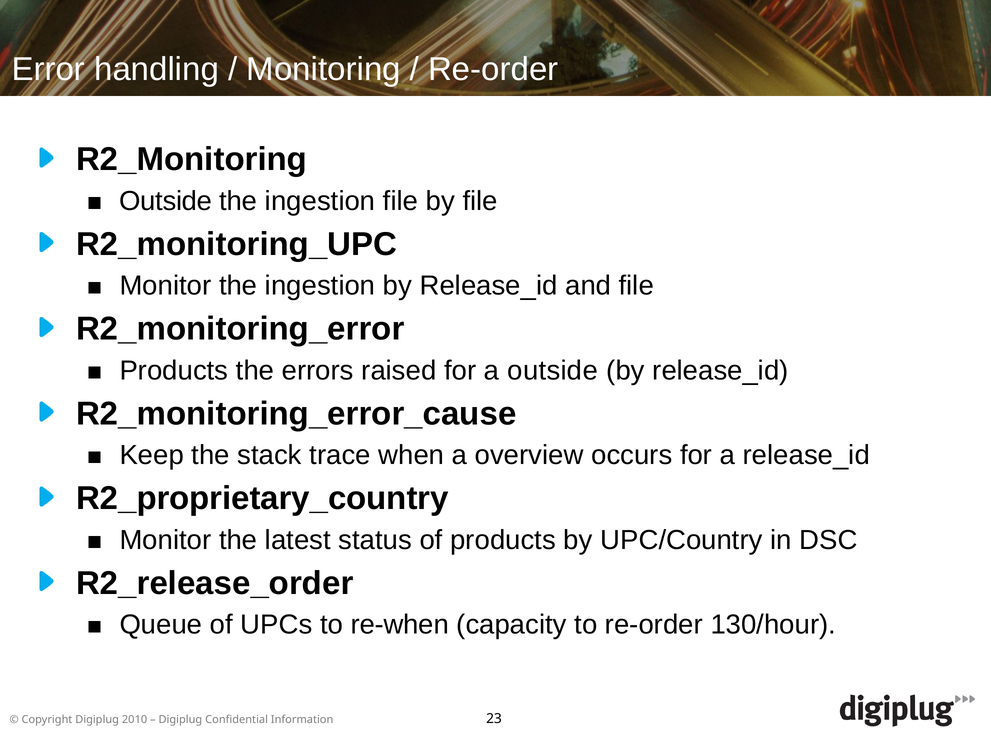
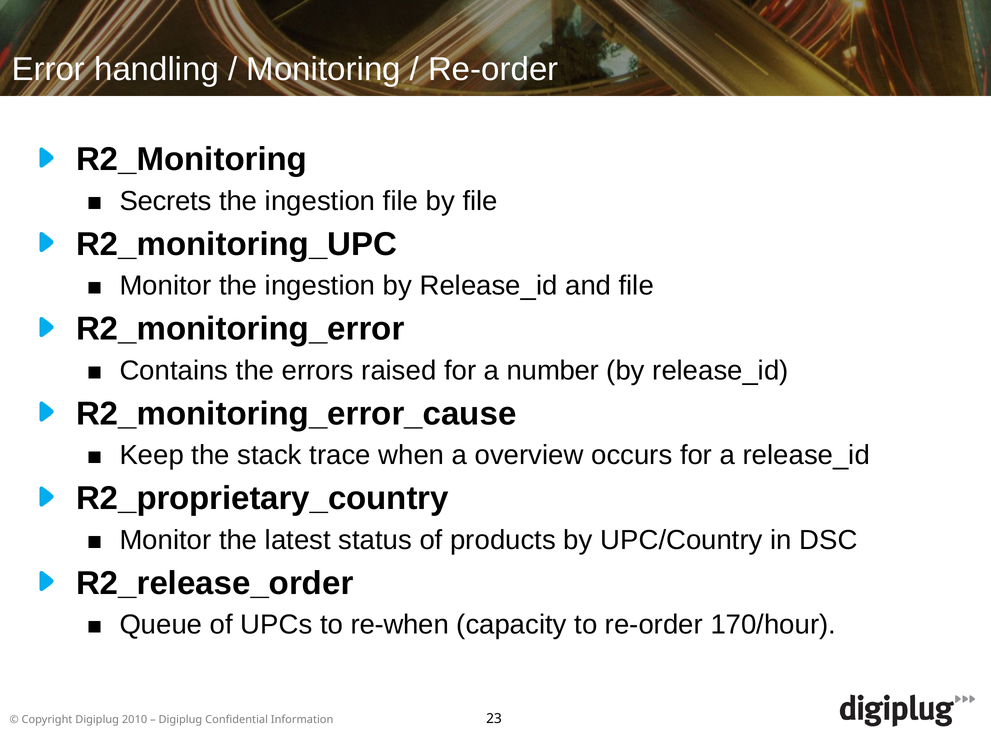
Outside at (166, 201): Outside -> Secrets
Products at (174, 371): Products -> Contains
a outside: outside -> number
130/hour: 130/hour -> 170/hour
